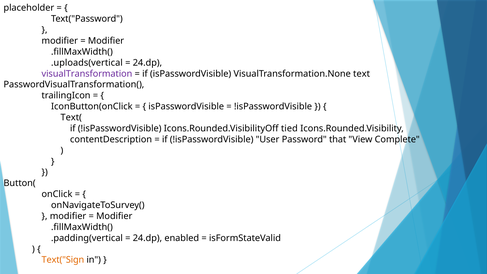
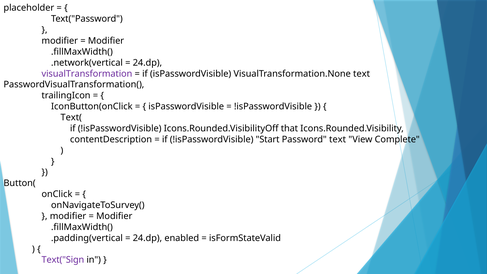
.uploads(vertical: .uploads(vertical -> .network(vertical
tied: tied -> that
User: User -> Start
Password that: that -> text
Text("Sign colour: orange -> purple
